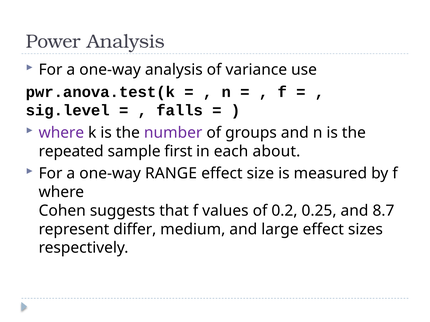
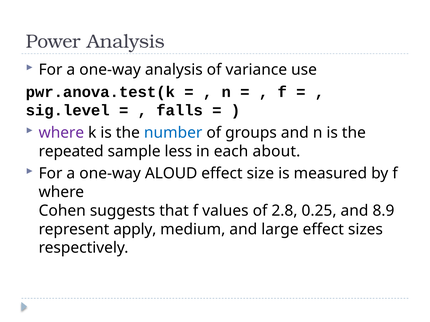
number colour: purple -> blue
first: first -> less
RANGE: RANGE -> ALOUD
0.2: 0.2 -> 2.8
8.7: 8.7 -> 8.9
differ: differ -> apply
